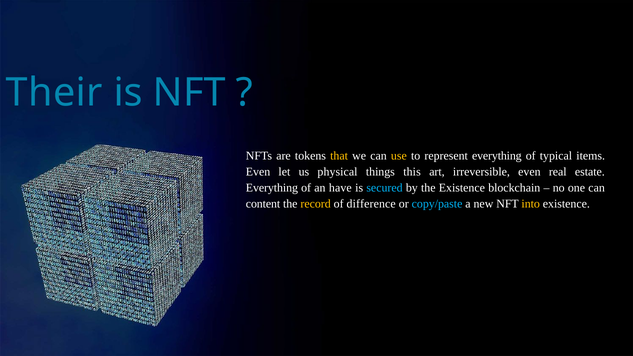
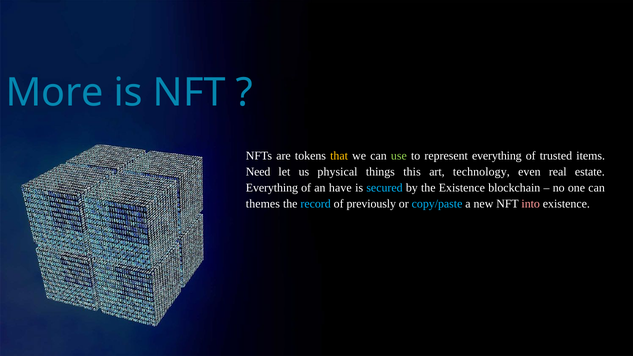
Their: Their -> More
use colour: yellow -> light green
typical: typical -> trusted
Even at (258, 172): Even -> Need
irreversible: irreversible -> technology
content: content -> themes
record colour: yellow -> light blue
difference: difference -> previously
into colour: yellow -> pink
